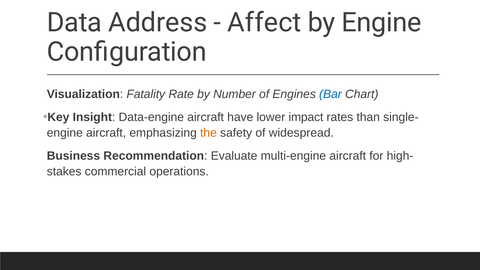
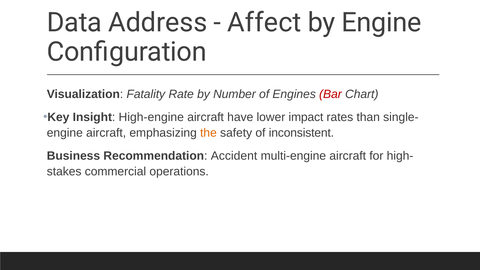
Bar colour: blue -> red
Data-engine: Data-engine -> High-engine
widespread: widespread -> inconsistent
Evaluate: Evaluate -> Accident
